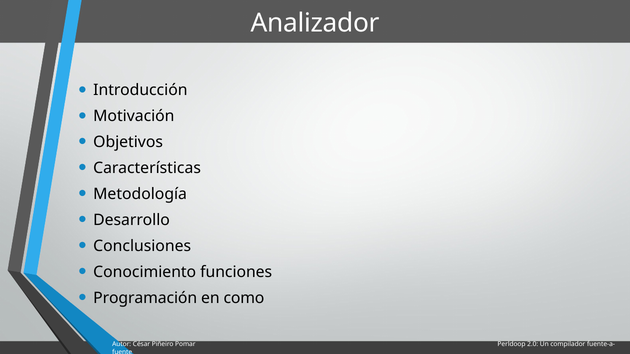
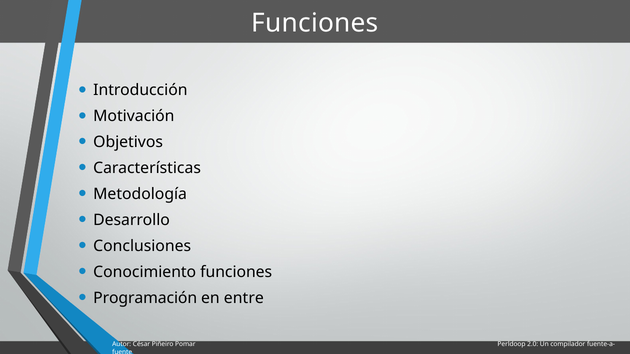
Analizador at (315, 23): Analizador -> Funciones
como: como -> entre
